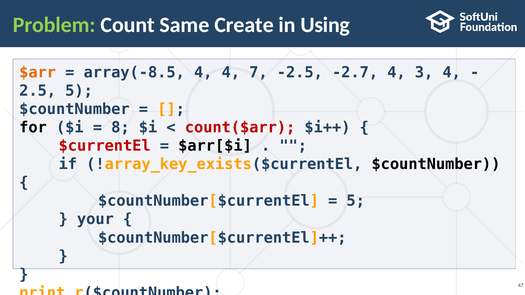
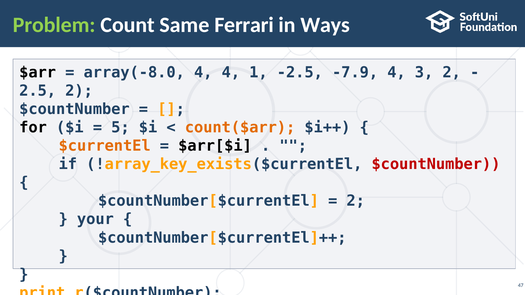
Create: Create -> Ferrari
Using: Using -> Ways
$arr colour: orange -> black
array(-8.5: array(-8.5 -> array(-8.0
7: 7 -> 1
-2.7: -2.7 -> -7.9
3 4: 4 -> 2
5 at (79, 91): 5 -> 2
8: 8 -> 5
count($arr colour: red -> orange
$currentEl colour: red -> orange
$countNumber at (436, 164) colour: black -> red
5 at (356, 201): 5 -> 2
